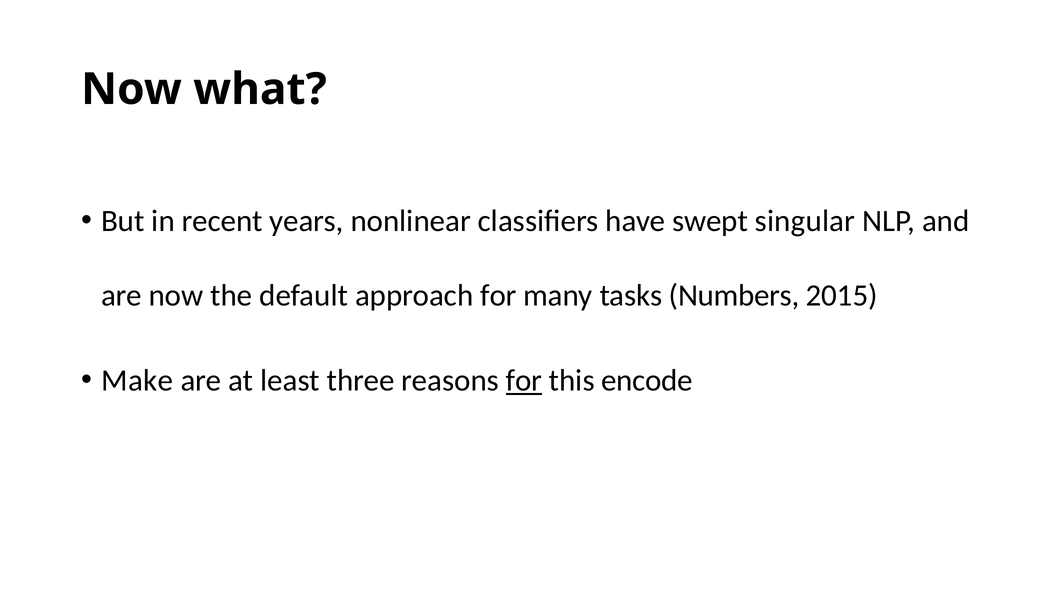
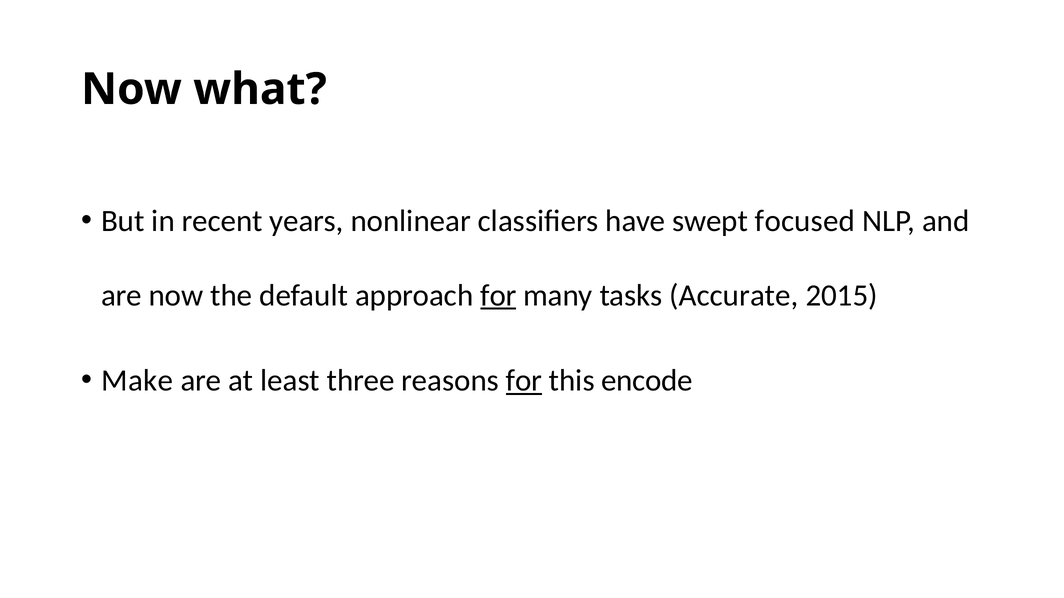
singular: singular -> focused
for at (498, 296) underline: none -> present
Numbers: Numbers -> Accurate
